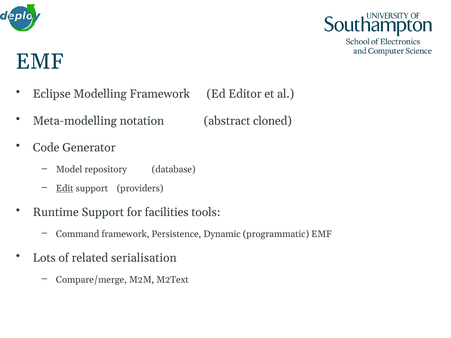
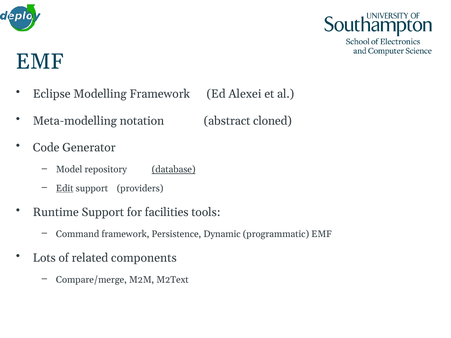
Editor: Editor -> Alexei
database underline: none -> present
serialisation: serialisation -> components
